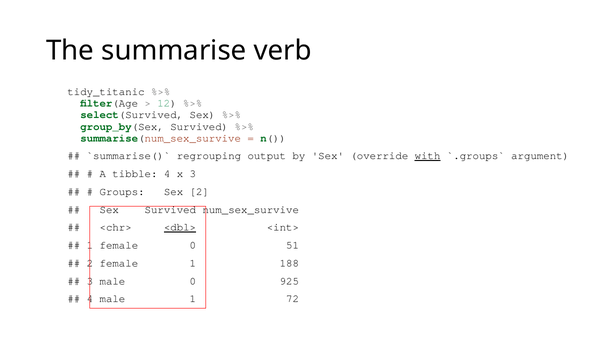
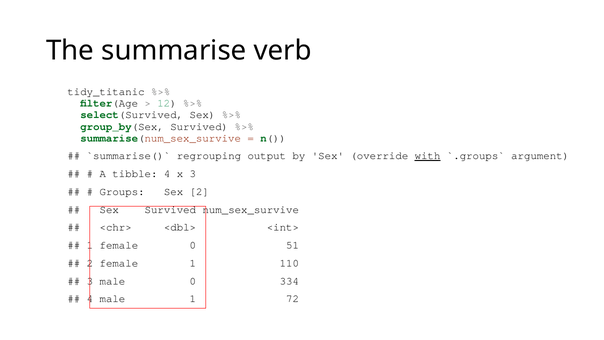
<dbl> underline: present -> none
188: 188 -> 110
925: 925 -> 334
